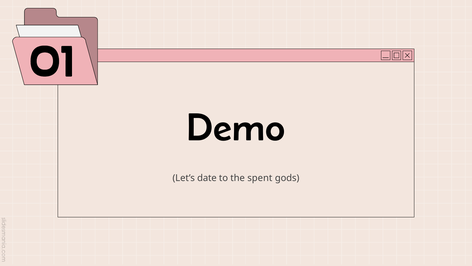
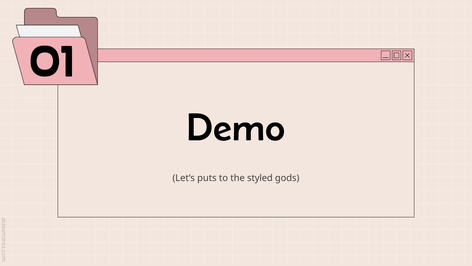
date: date -> puts
spent: spent -> styled
